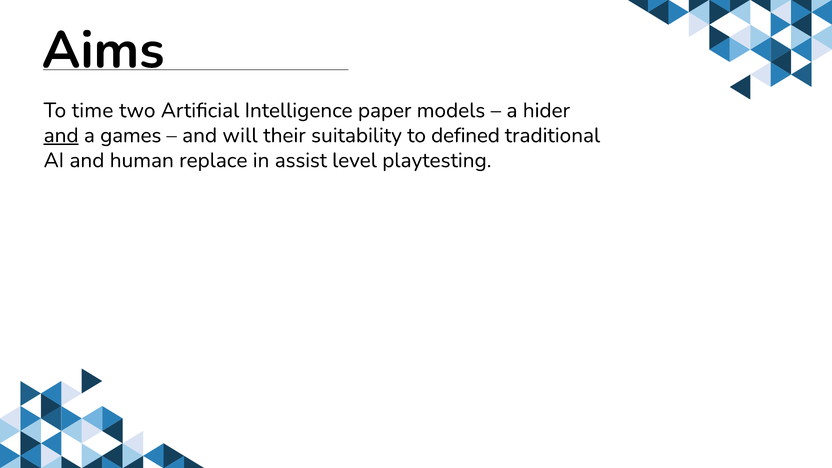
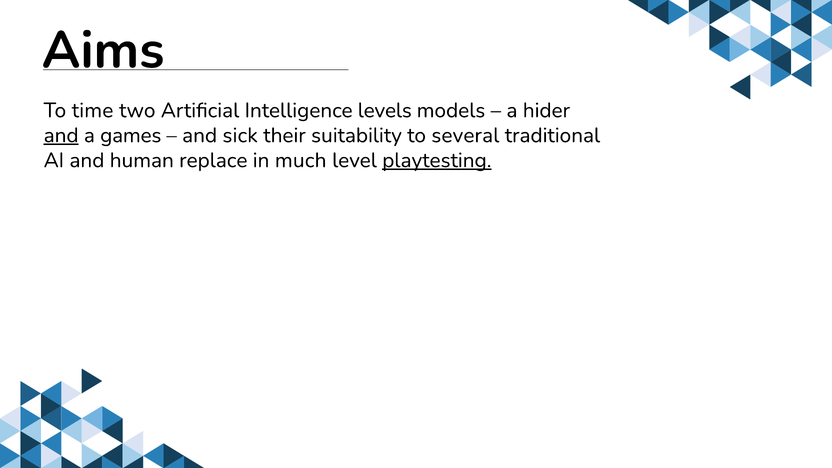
paper: paper -> levels
will: will -> sick
defined: defined -> several
assist: assist -> much
playtesting underline: none -> present
